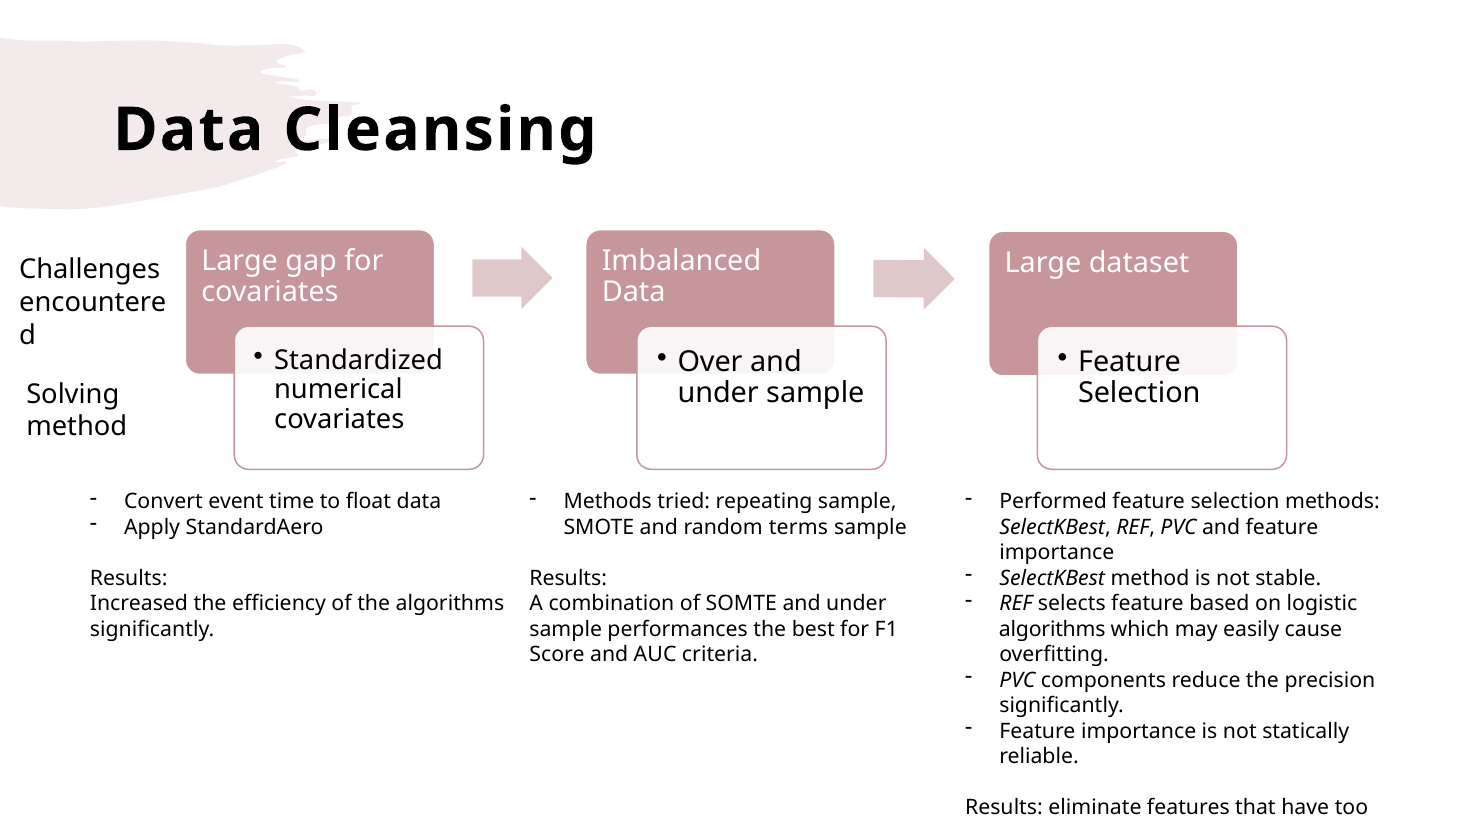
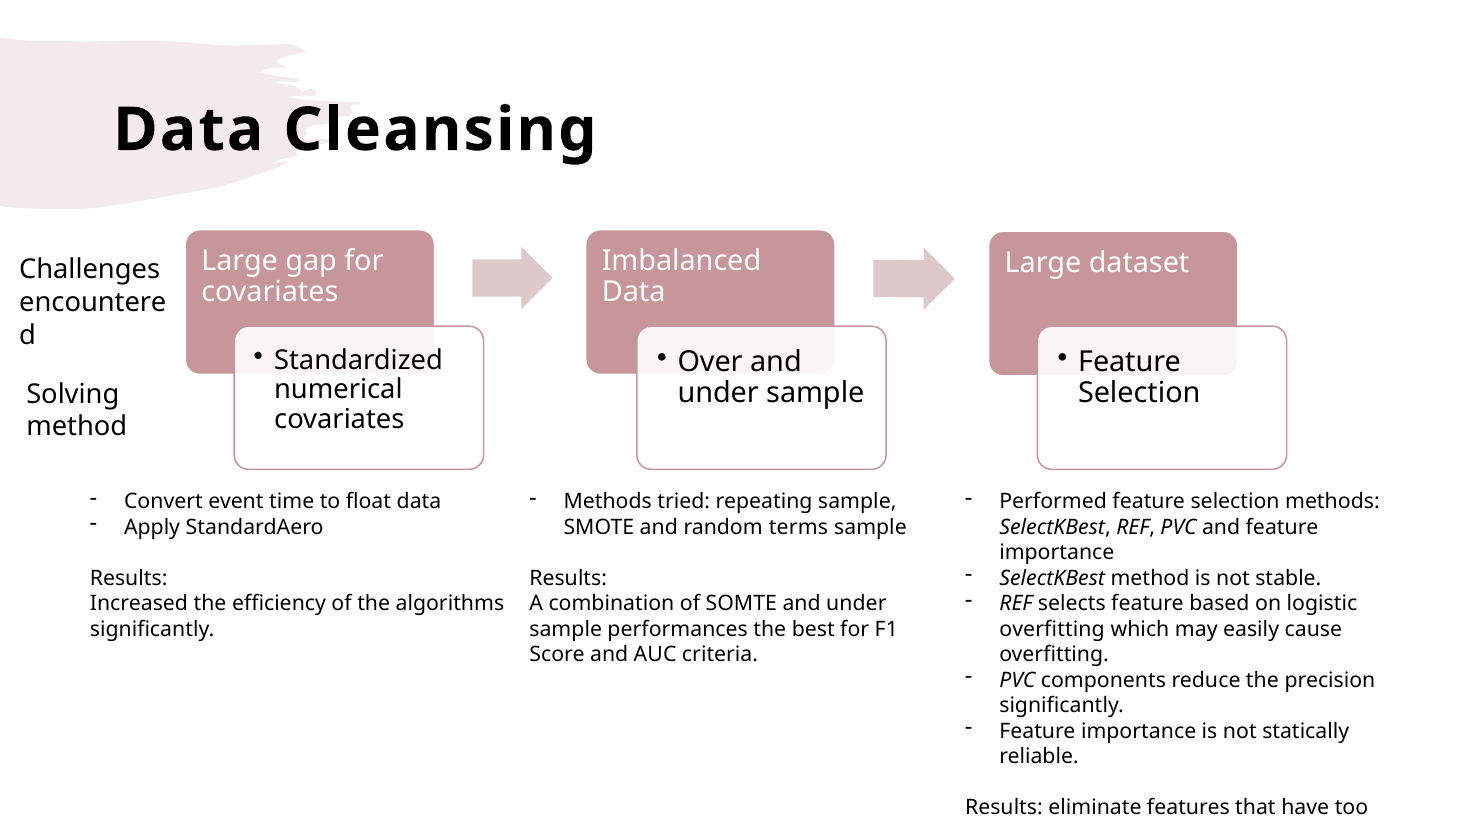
algorithms at (1052, 629): algorithms -> overfitting
